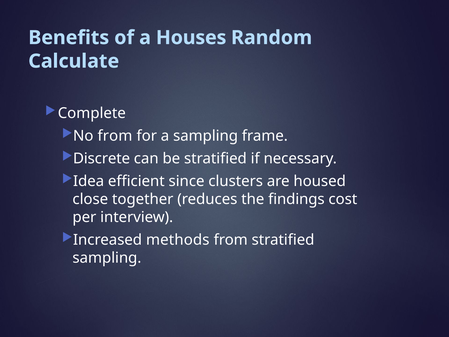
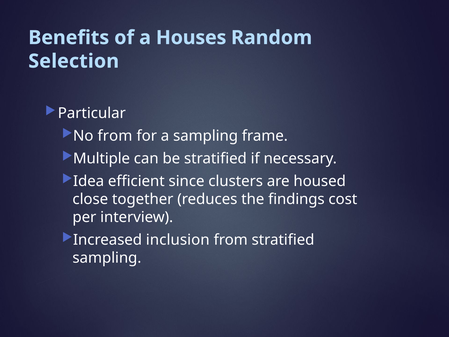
Calculate: Calculate -> Selection
Complete: Complete -> Particular
Discrete: Discrete -> Multiple
methods: methods -> inclusion
